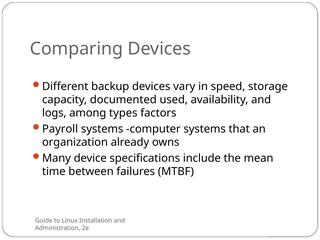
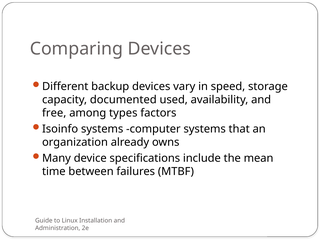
logs: logs -> free
Payroll: Payroll -> Isoinfo
